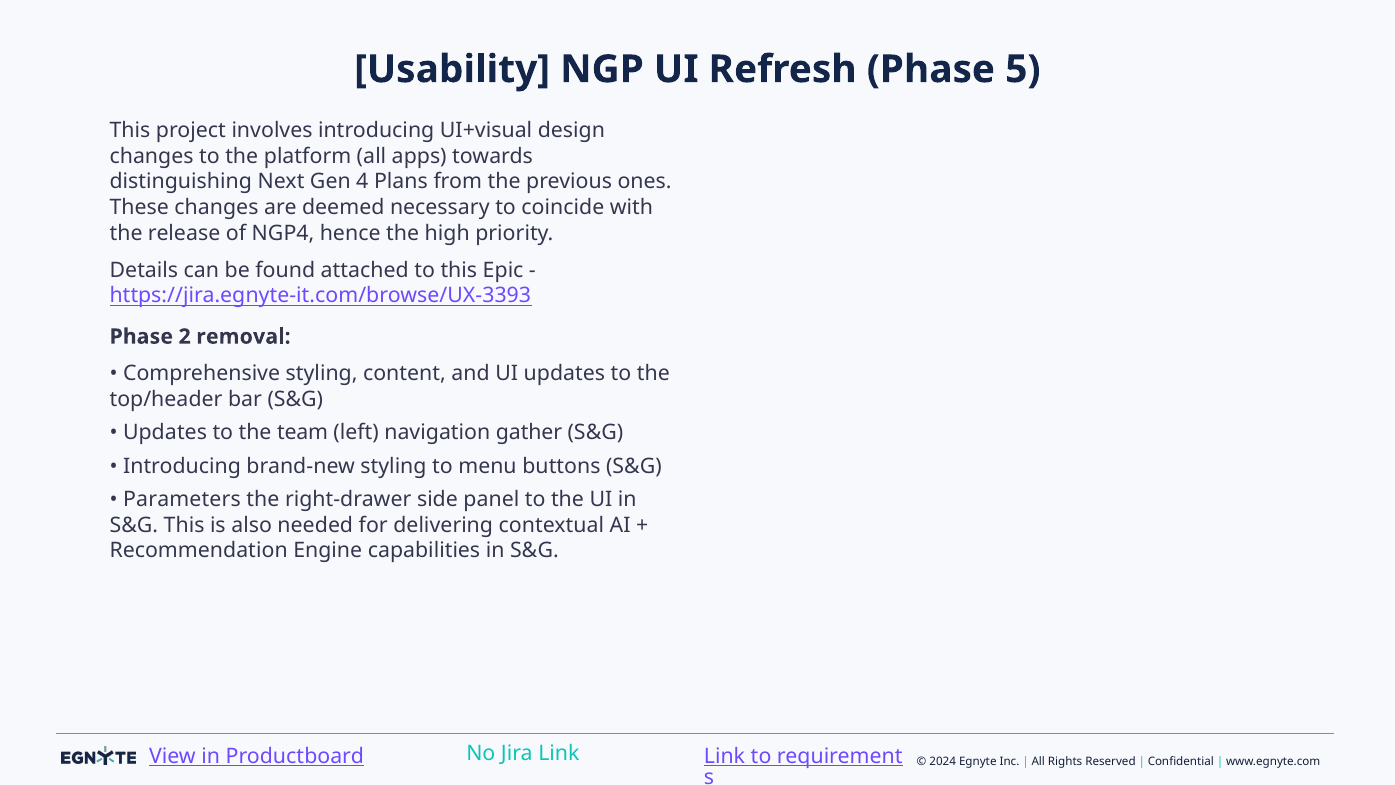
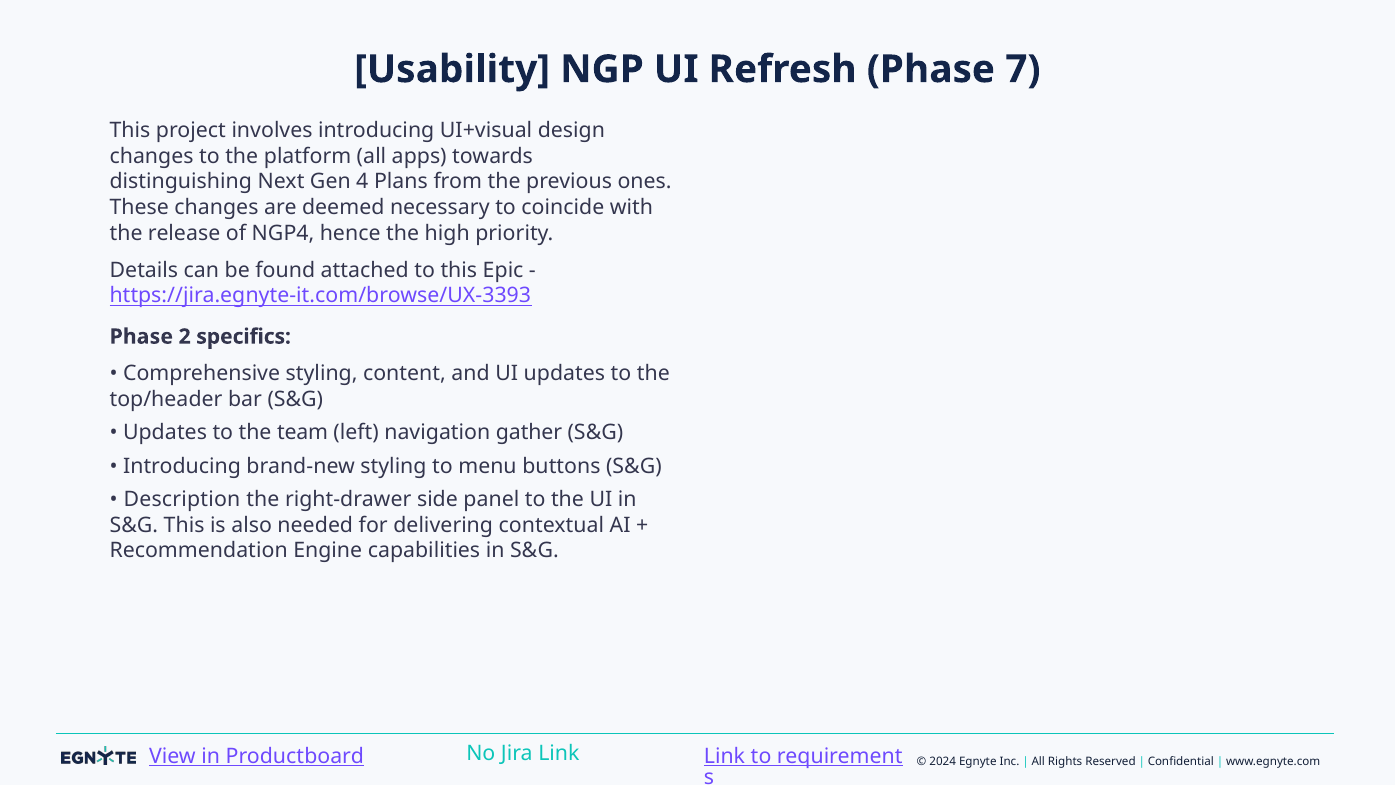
5: 5 -> 7
removal: removal -> specifics
Parameters: Parameters -> Description
